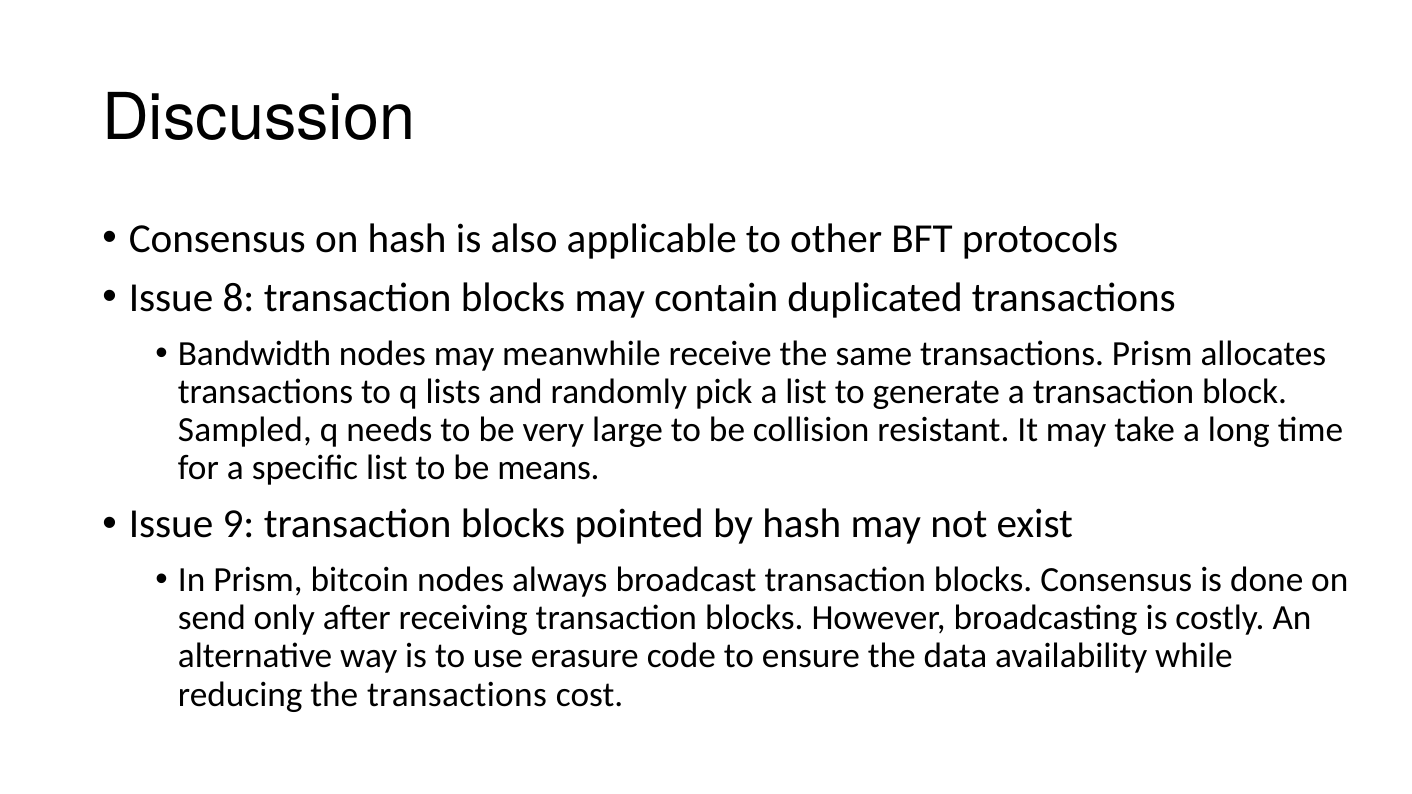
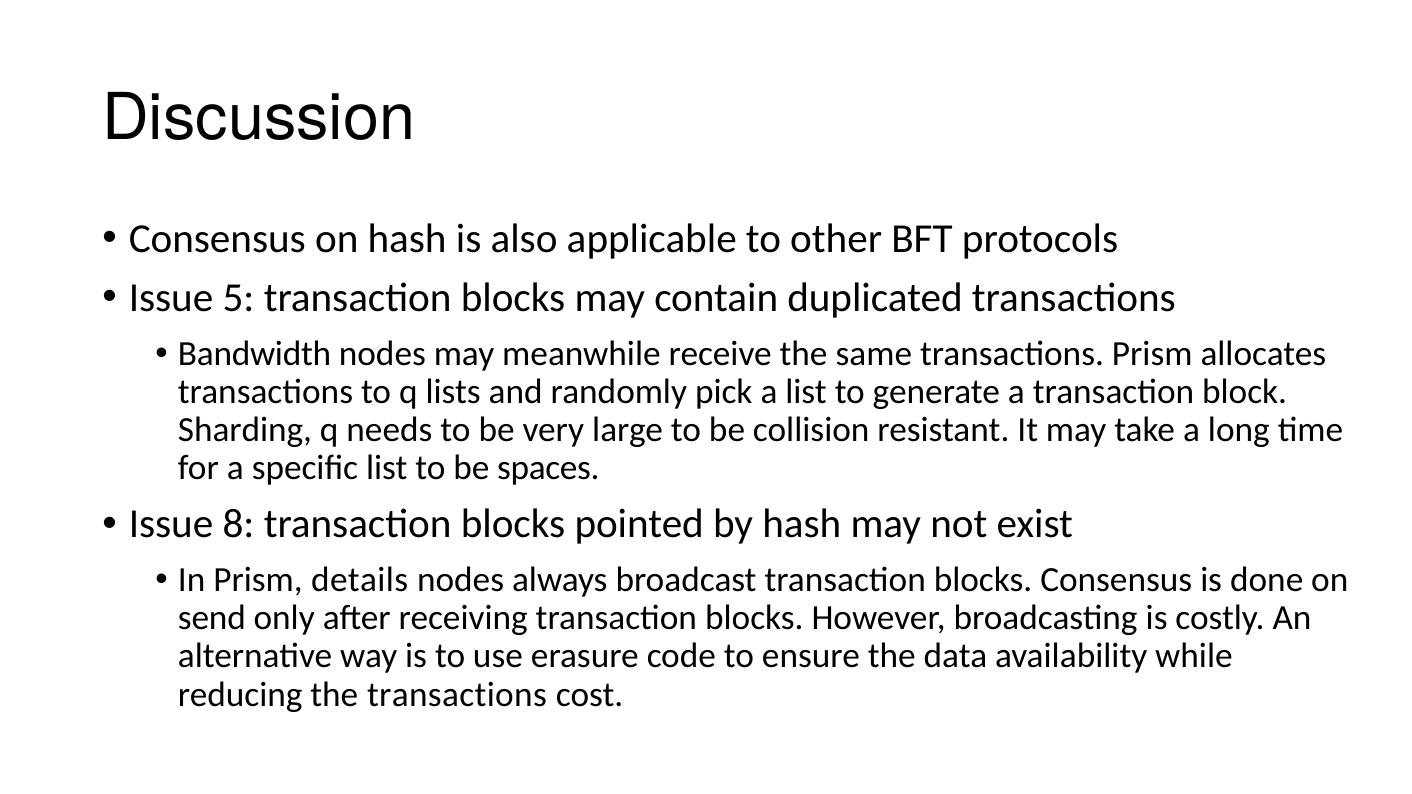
8: 8 -> 5
Sampled: Sampled -> Sharding
means: means -> spaces
9: 9 -> 8
bitcoin: bitcoin -> details
